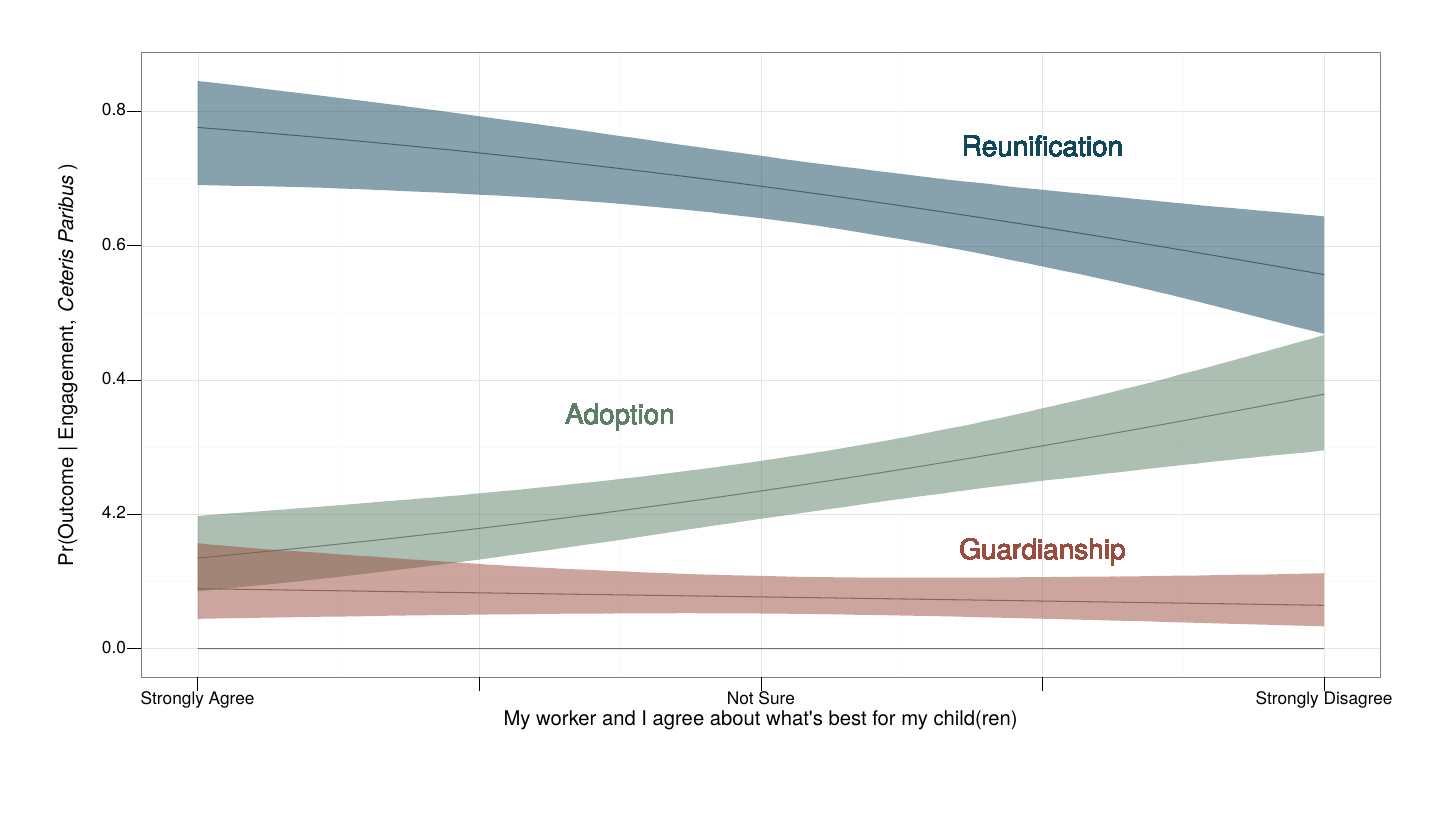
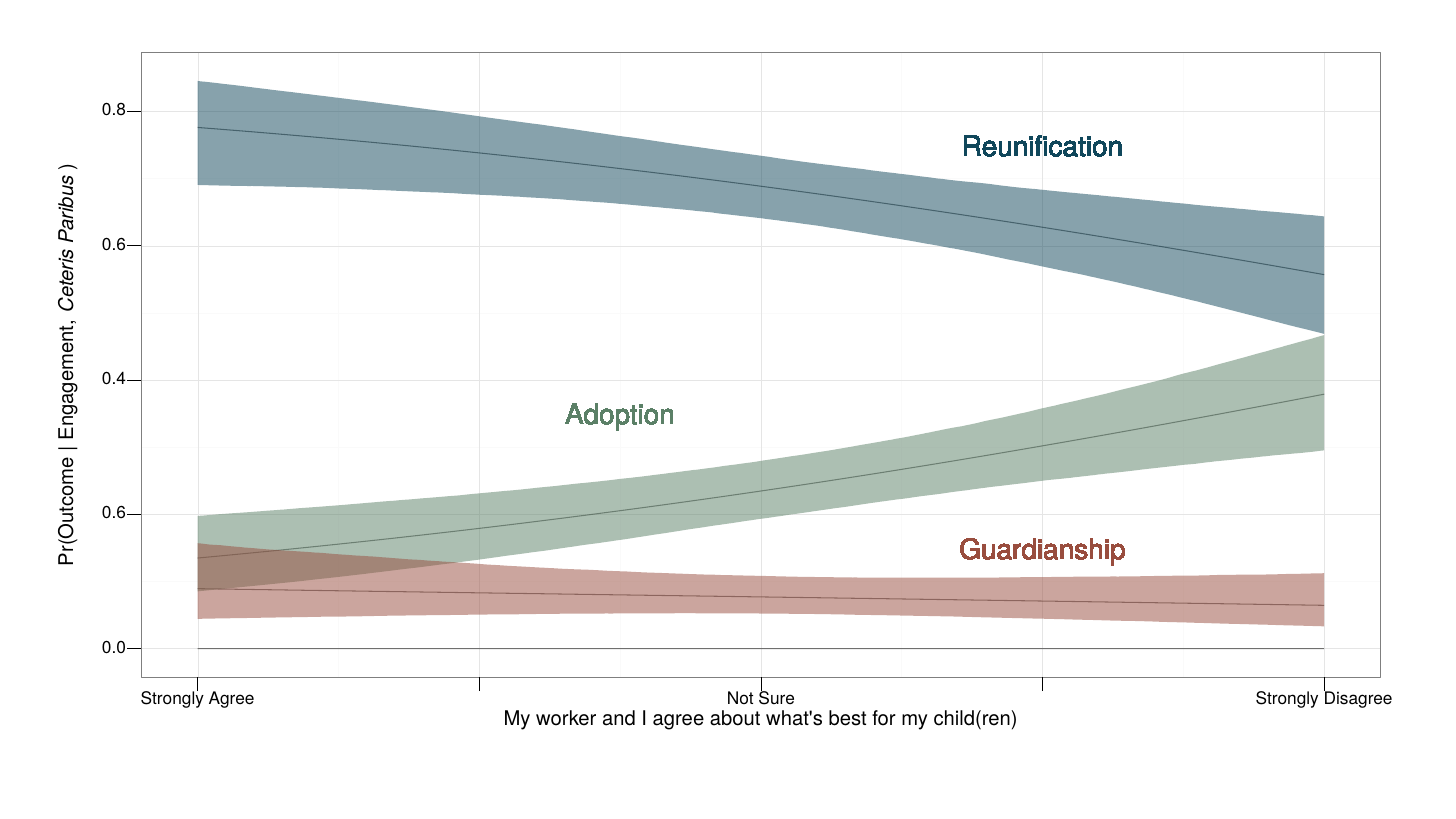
4.2 at (114, 513): 4.2 -> 0.6
